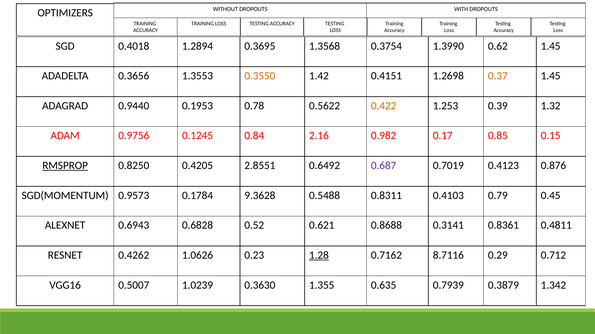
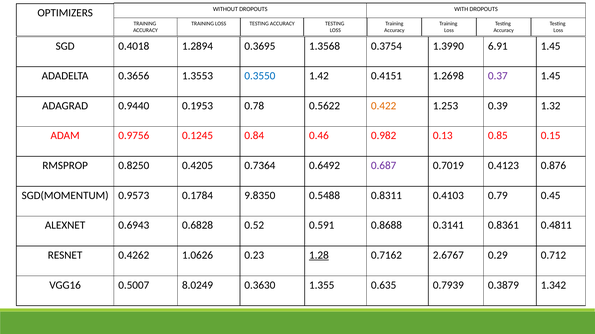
0.62: 0.62 -> 6.91
0.3550 colour: orange -> blue
0.37 colour: orange -> purple
2.16: 2.16 -> 0.46
0.17: 0.17 -> 0.13
RMSPROP underline: present -> none
2.8551: 2.8551 -> 0.7364
9.3628: 9.3628 -> 9.8350
0.621: 0.621 -> 0.591
8.7116: 8.7116 -> 2.6767
1.0239: 1.0239 -> 8.0249
